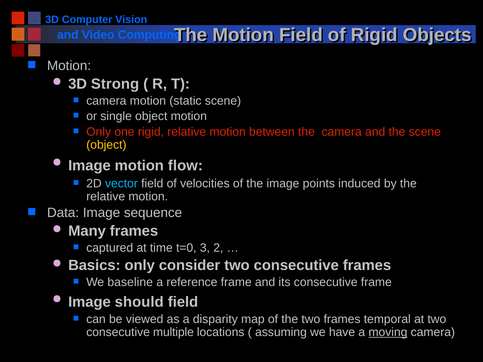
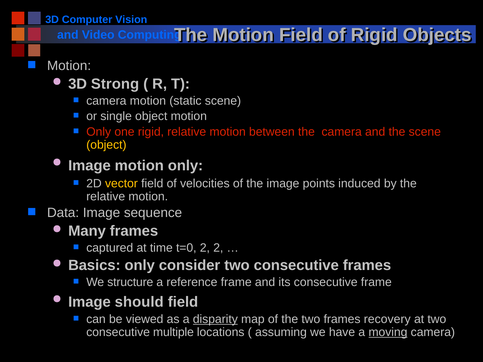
motion flow: flow -> only
vector colour: light blue -> yellow
t=0 3: 3 -> 2
baseline: baseline -> structure
disparity underline: none -> present
temporal: temporal -> recovery
